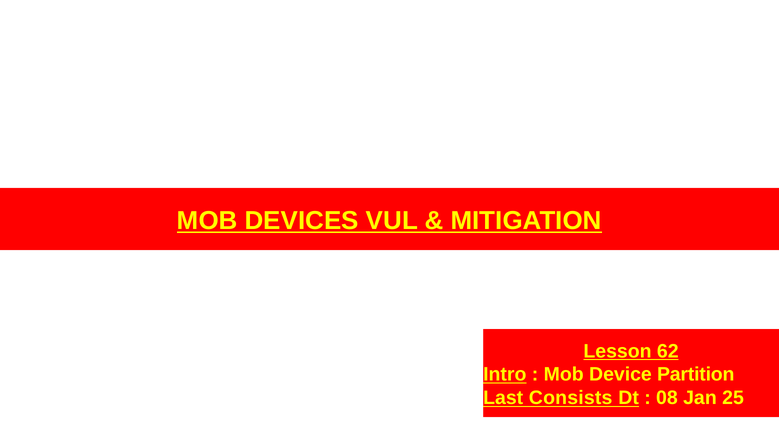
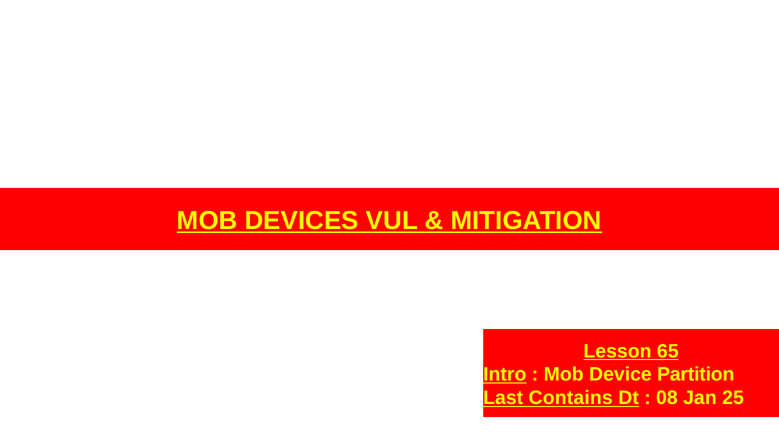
62: 62 -> 65
Consists: Consists -> Contains
